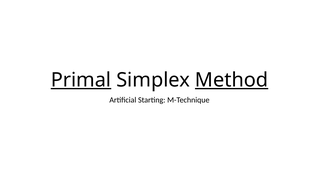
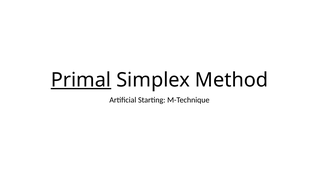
Method underline: present -> none
